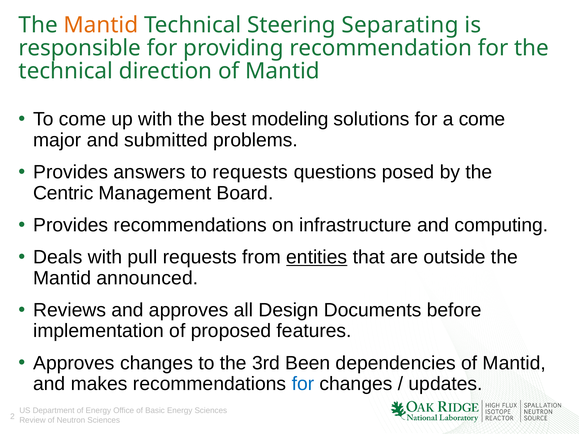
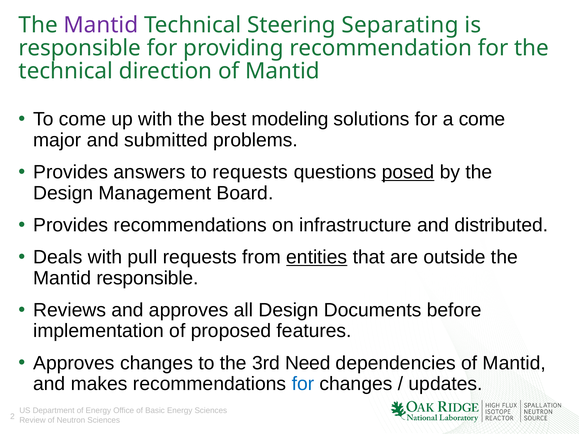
Mantid at (101, 25) colour: orange -> purple
posed underline: none -> present
Centric at (63, 193): Centric -> Design
computing: computing -> distributed
Mantid announced: announced -> responsible
Been: Been -> Need
